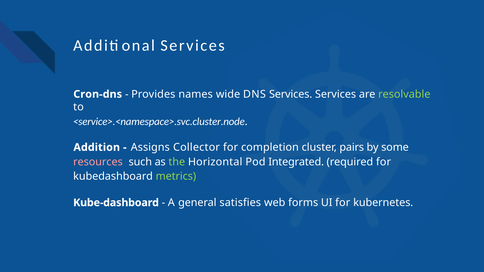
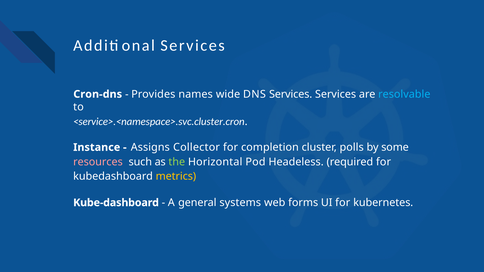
resolvable colour: light green -> light blue
<service>.<namespace>.svc.cluster.node: <service>.<namespace>.svc.cluster.node -> <service>.<namespace>.svc.cluster.cron
Addition: Addition -> Instance
pairs: pairs -> polls
Integrated: Integrated -> Headeless
metrics colour: light green -> yellow
satisfies: satisfies -> systems
